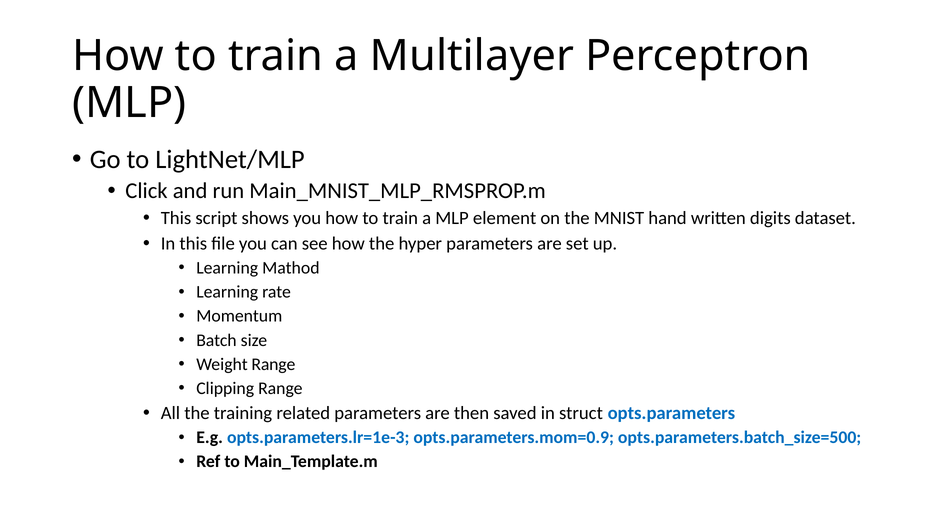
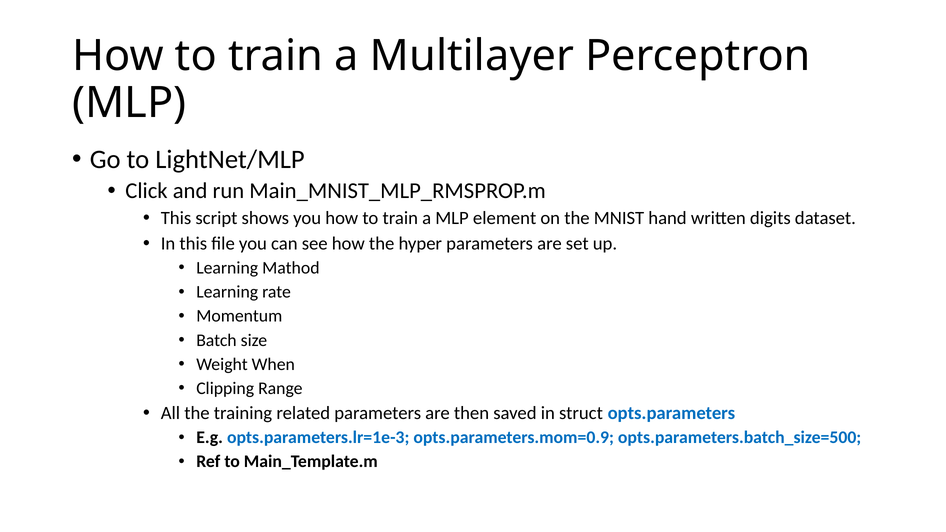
Weight Range: Range -> When
